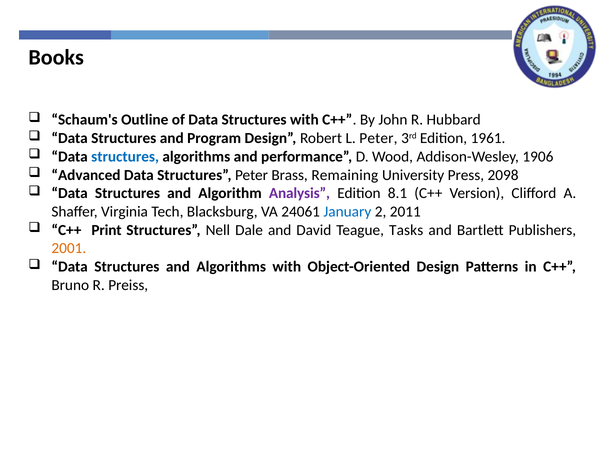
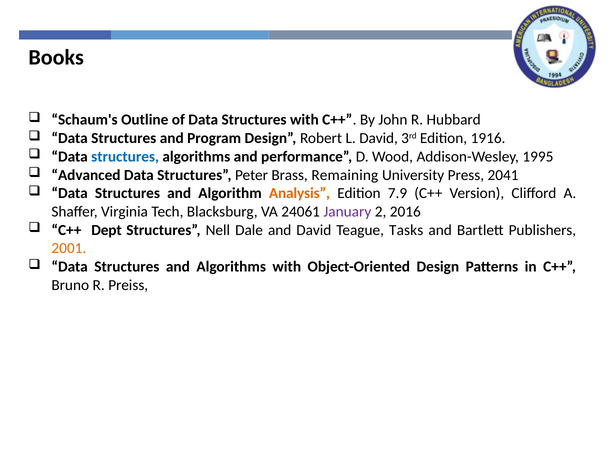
L Peter: Peter -> David
1961: 1961 -> 1916
1906: 1906 -> 1995
2098: 2098 -> 2041
Analysis colour: purple -> orange
8.1: 8.1 -> 7.9
January colour: blue -> purple
2011: 2011 -> 2016
Print: Print -> Dept
